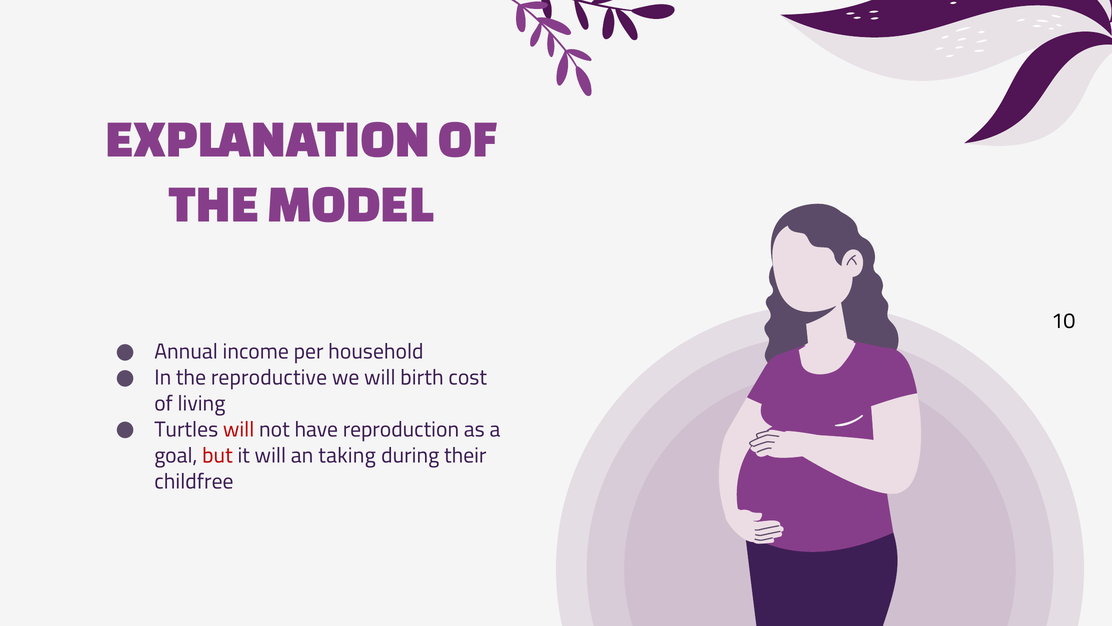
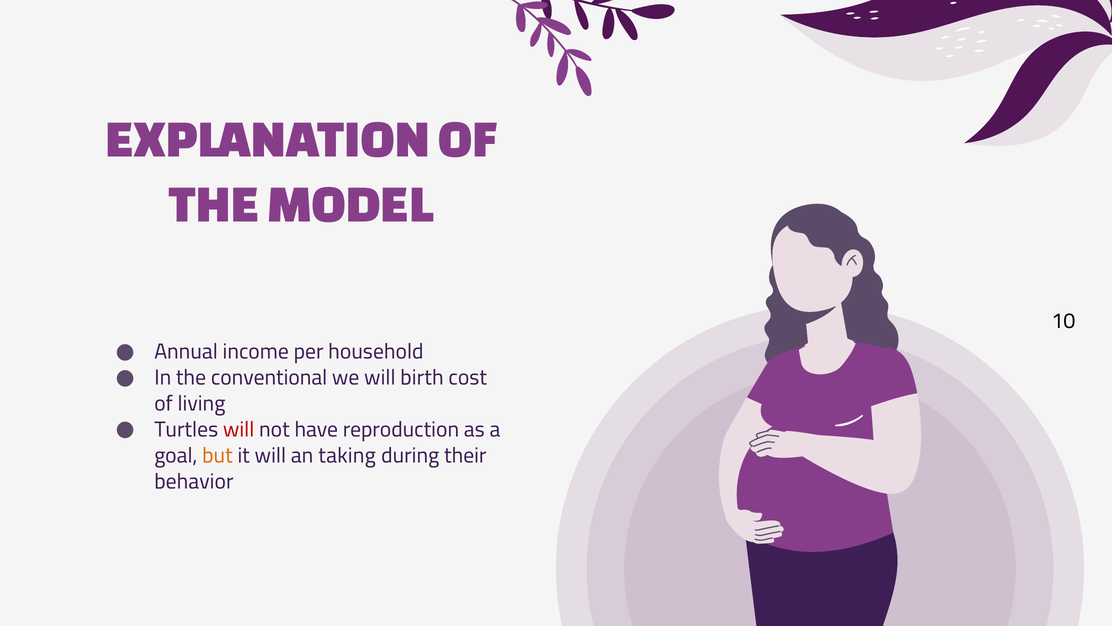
reproductive: reproductive -> conventional
but colour: red -> orange
childfree: childfree -> behavior
